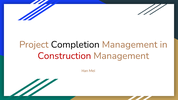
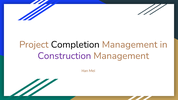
Construction colour: red -> purple
